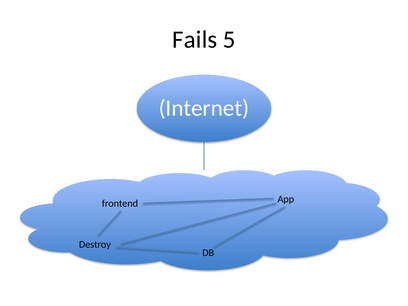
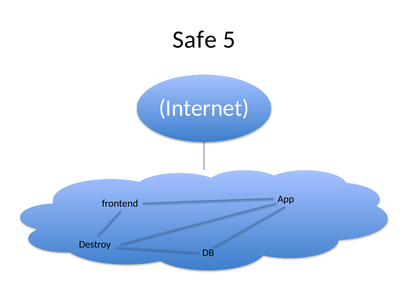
Fails: Fails -> Safe
